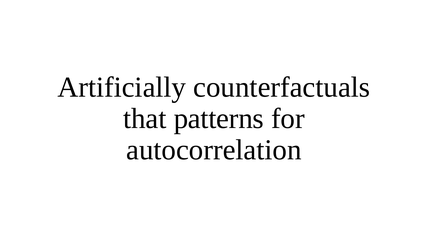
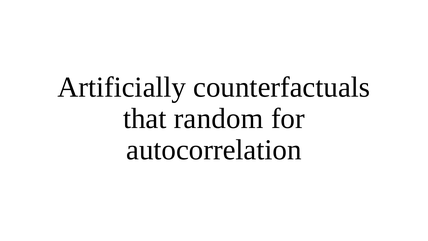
patterns: patterns -> random
